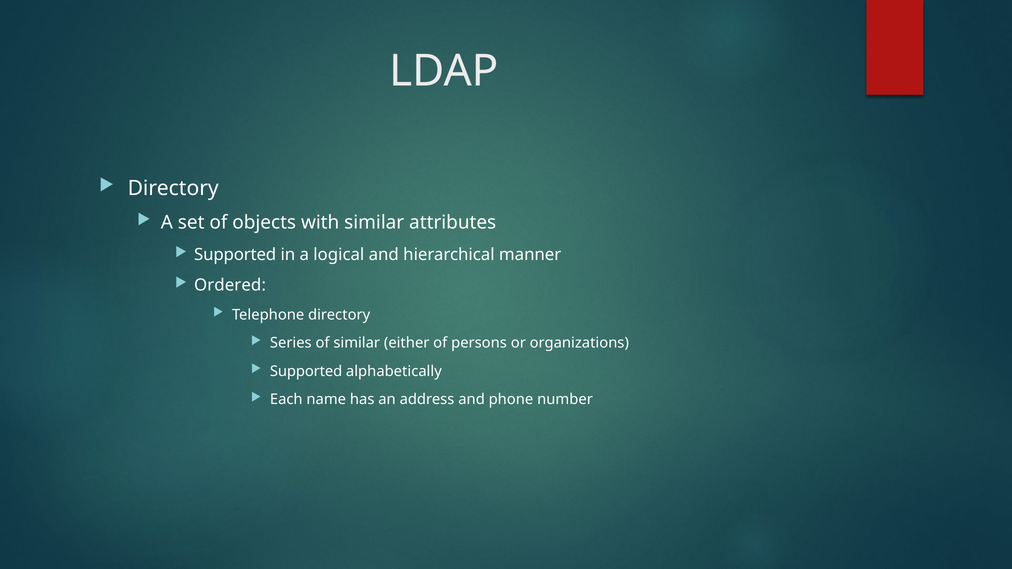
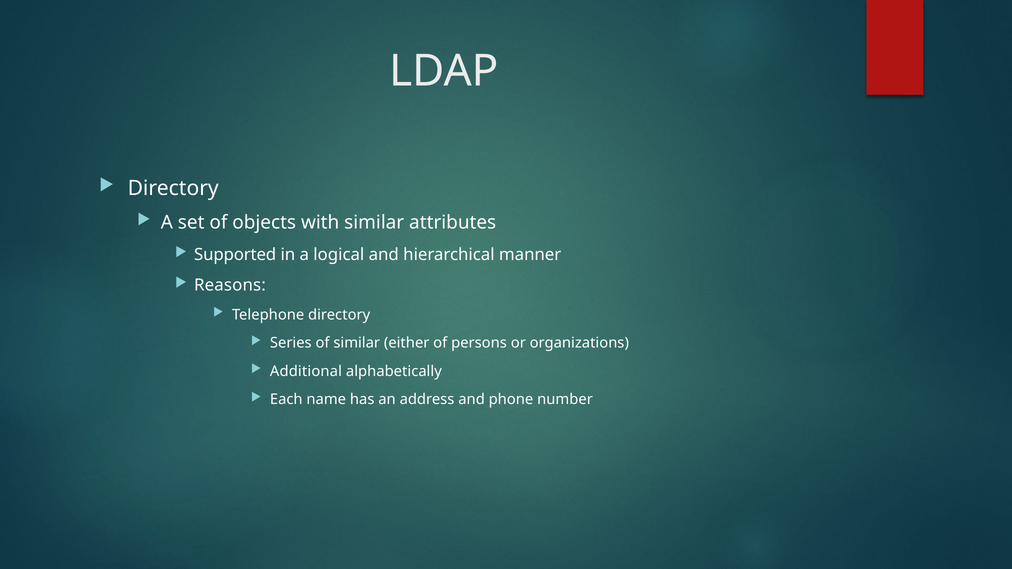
Ordered: Ordered -> Reasons
Supported at (306, 371): Supported -> Additional
